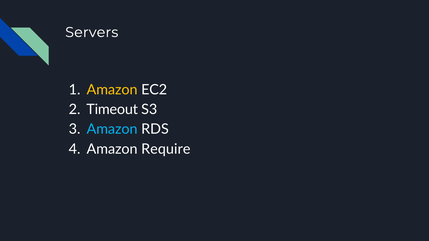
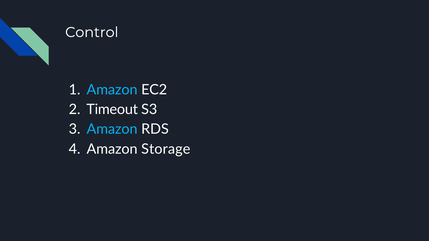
Servers: Servers -> Control
Amazon at (112, 90) colour: yellow -> light blue
Require: Require -> Storage
